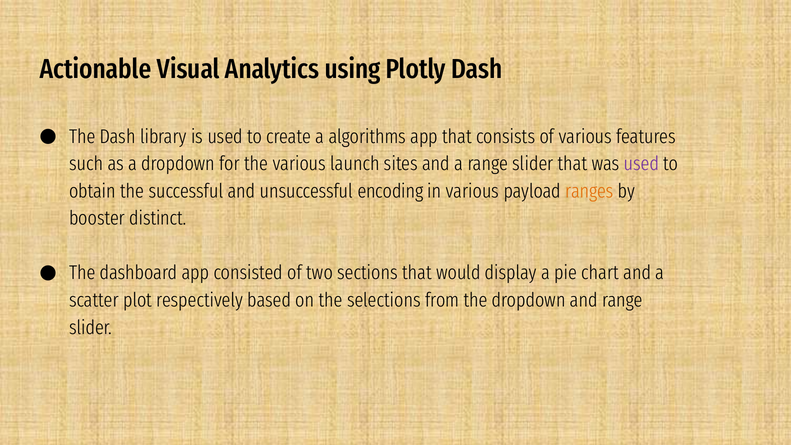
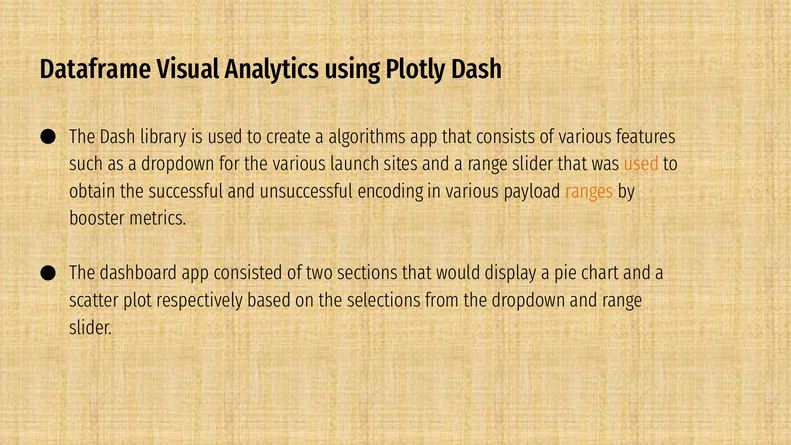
Actionable: Actionable -> Dataframe
used at (641, 164) colour: purple -> orange
distinct: distinct -> metrics
